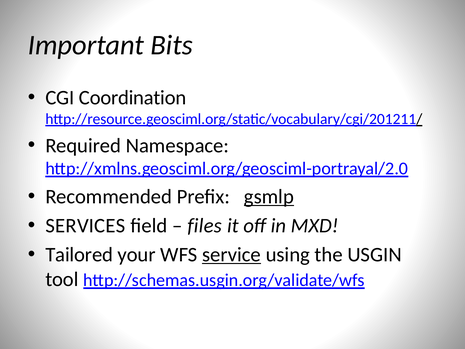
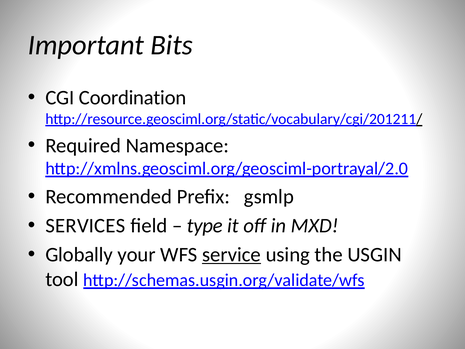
gsmlp underline: present -> none
files: files -> type
Tailored: Tailored -> Globally
